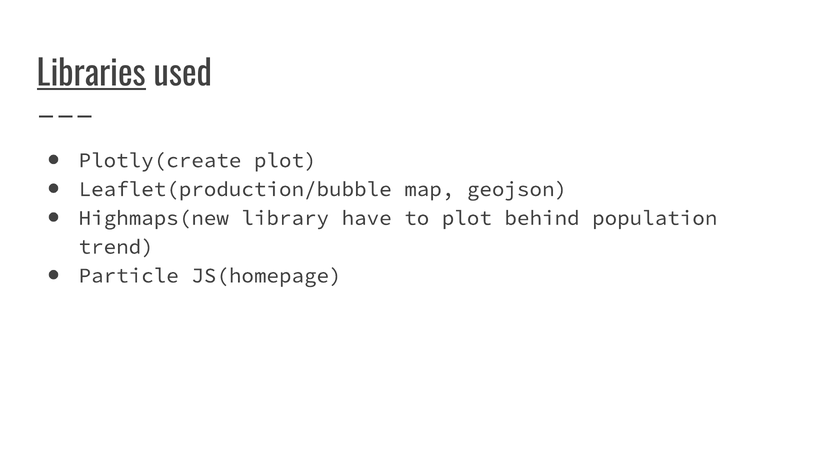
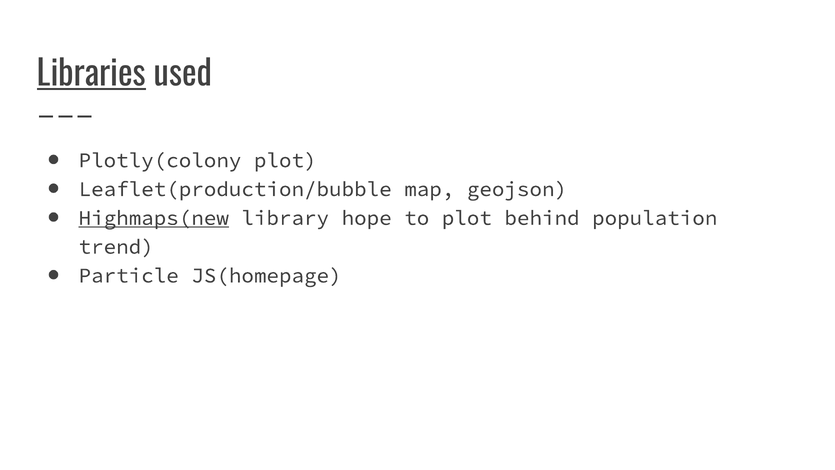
Plotly(create: Plotly(create -> Plotly(colony
Highmaps(new underline: none -> present
have: have -> hope
